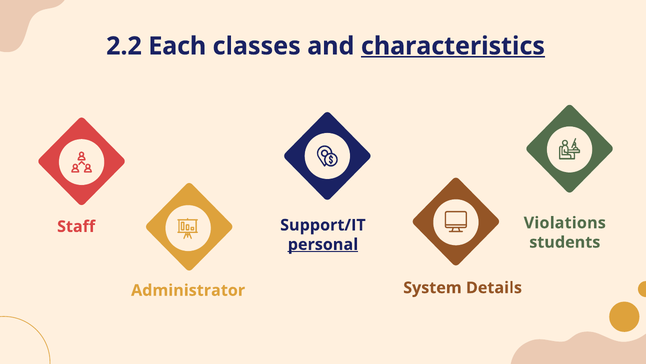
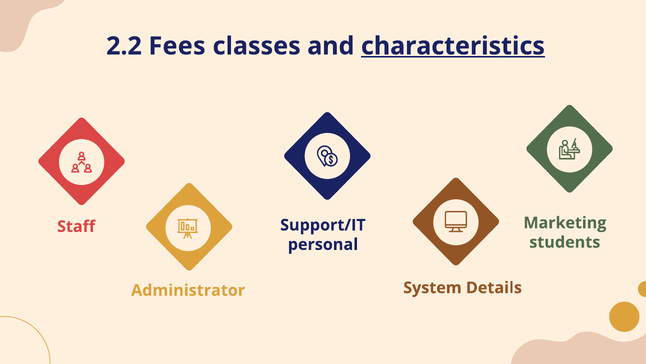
Each: Each -> Fees
Violations: Violations -> Marketing
personal underline: present -> none
